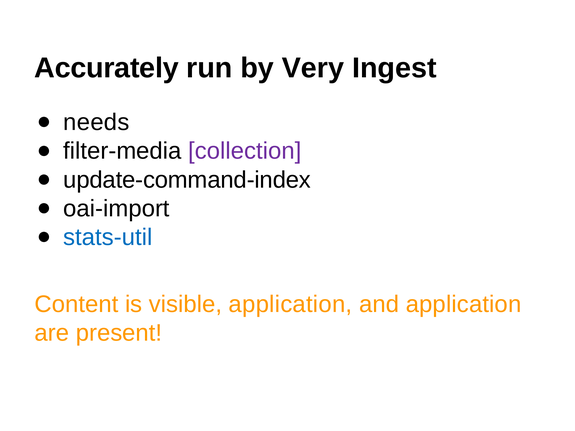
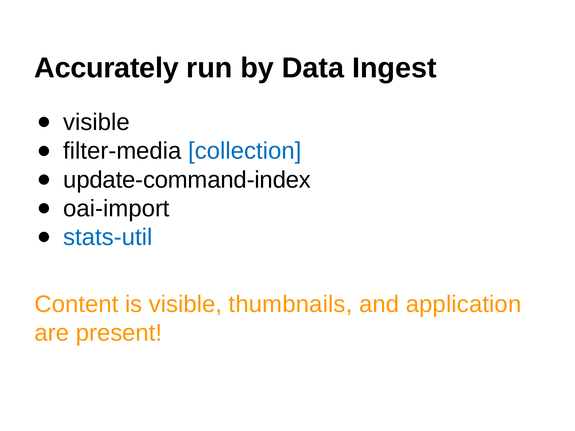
Very: Very -> Data
needs at (96, 122): needs -> visible
collection colour: purple -> blue
visible application: application -> thumbnails
